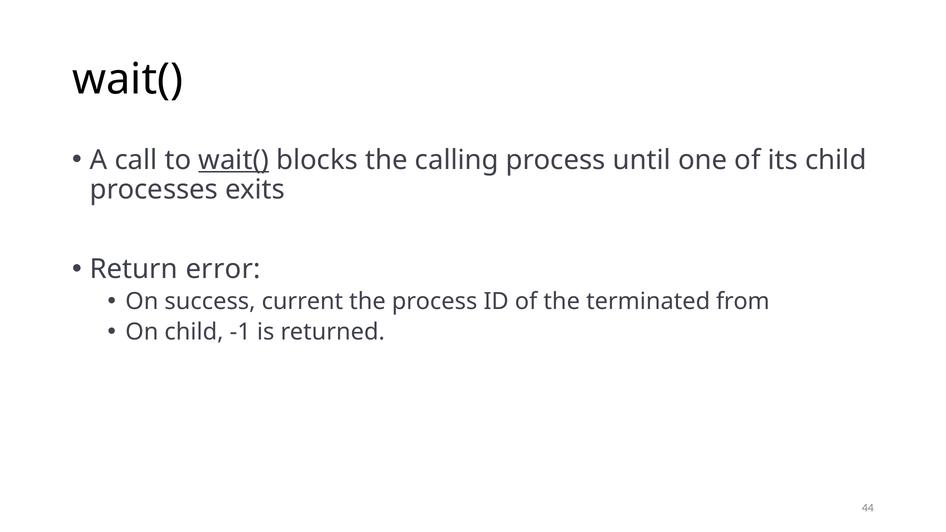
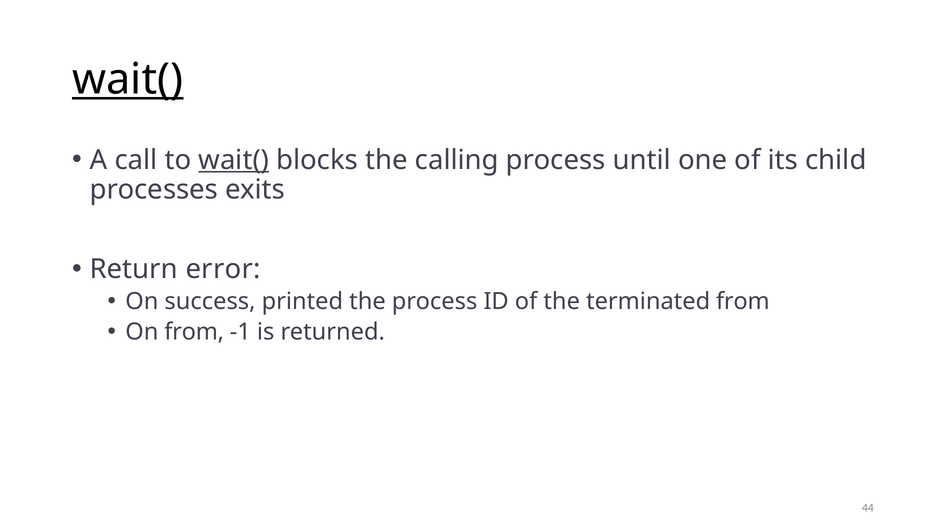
wait( at (128, 79) underline: none -> present
current: current -> printed
On child: child -> from
